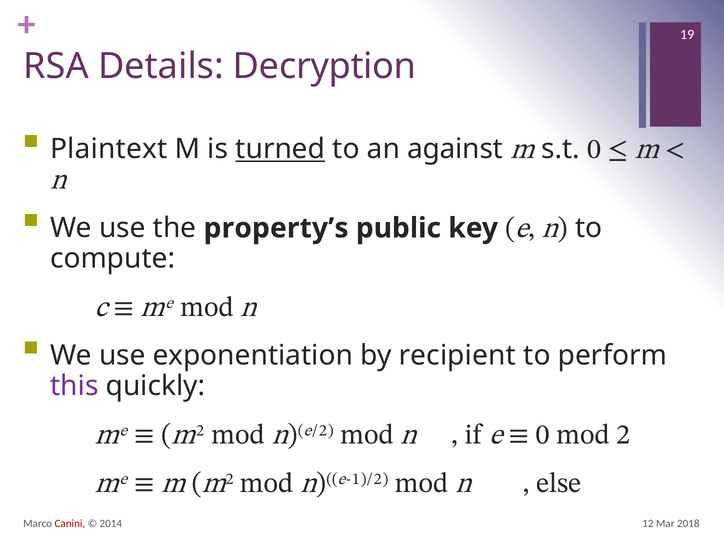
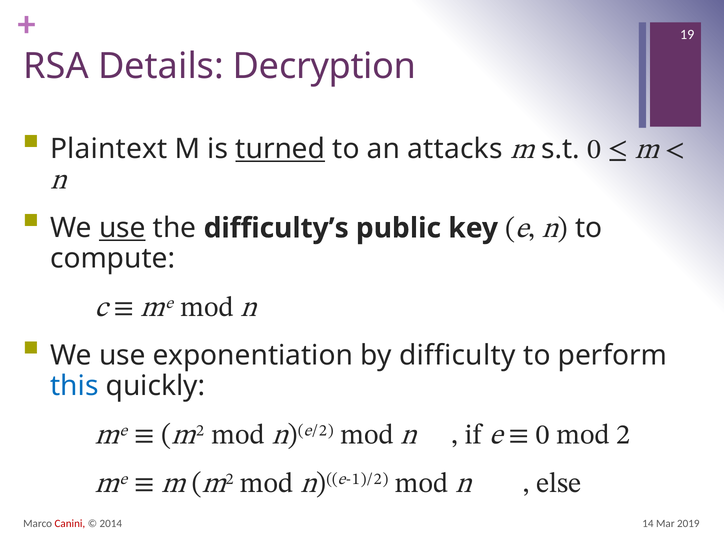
against: against -> attacks
use at (122, 228) underline: none -> present
property’s: property’s -> difficulty’s
recipient: recipient -> difficulty
this colour: purple -> blue
12: 12 -> 14
2018: 2018 -> 2019
